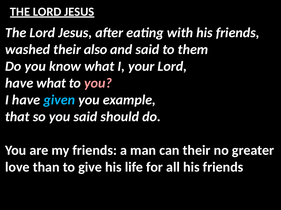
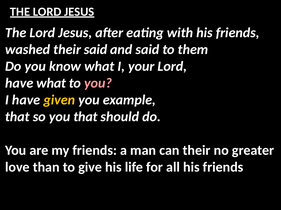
their also: also -> said
given colour: light blue -> yellow
you said: said -> that
